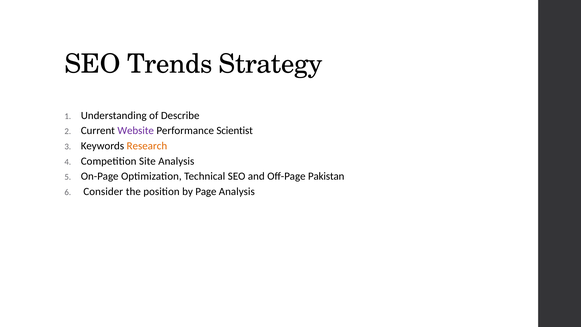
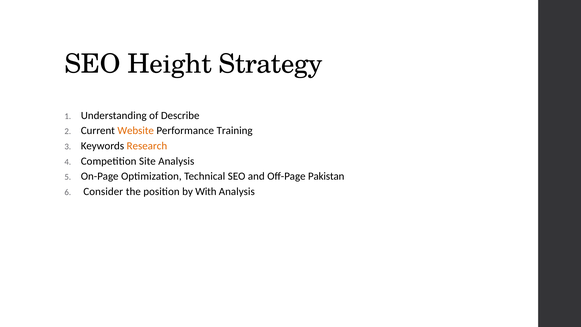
Trends: Trends -> Height
Website colour: purple -> orange
Scientist: Scientist -> Training
Page: Page -> With
